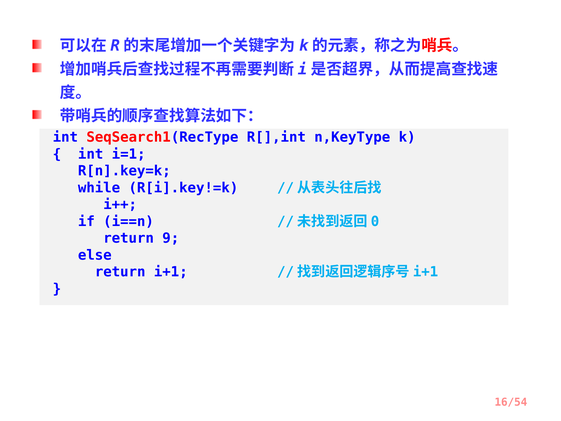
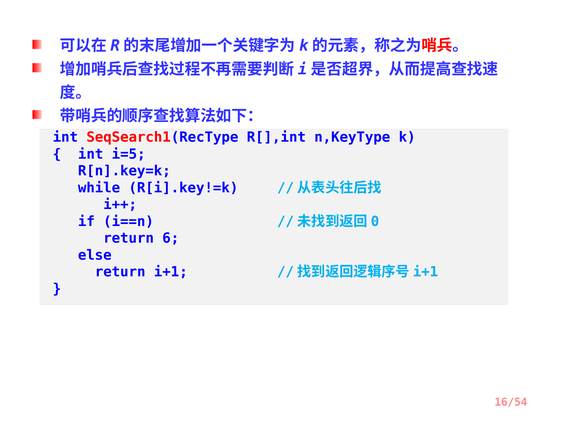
i=1: i=1 -> i=5
9: 9 -> 6
